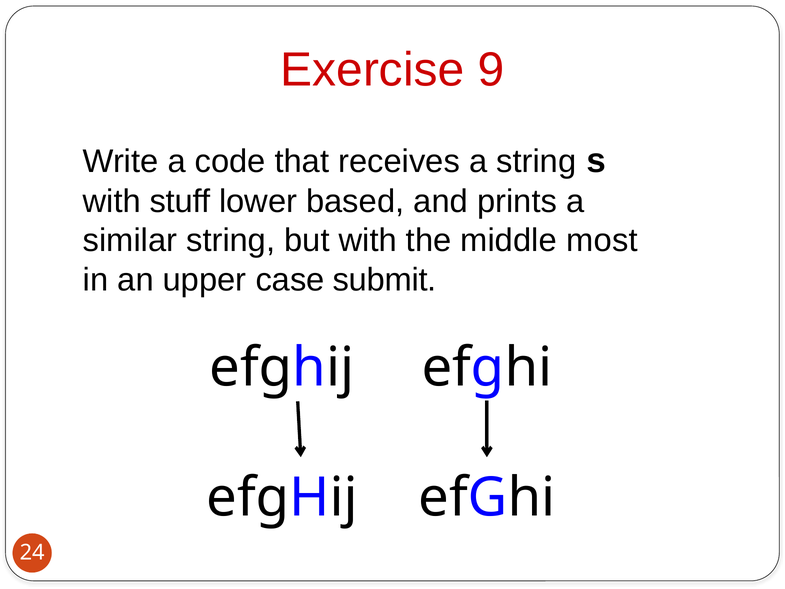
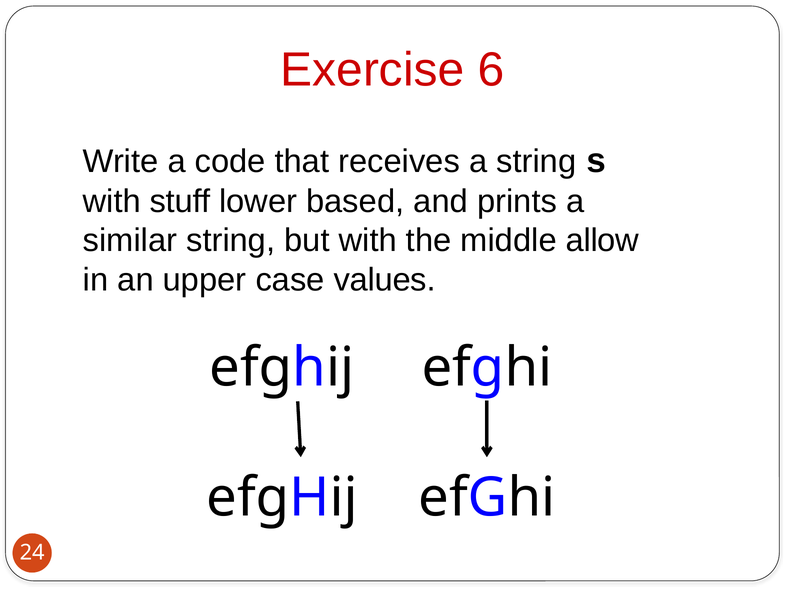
9: 9 -> 6
most: most -> allow
submit: submit -> values
